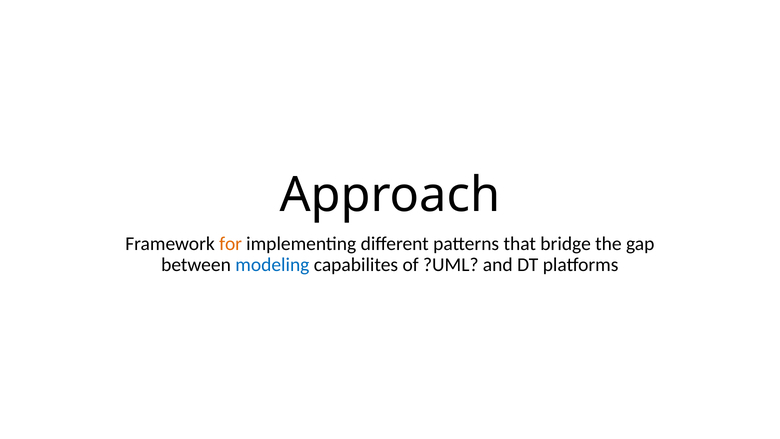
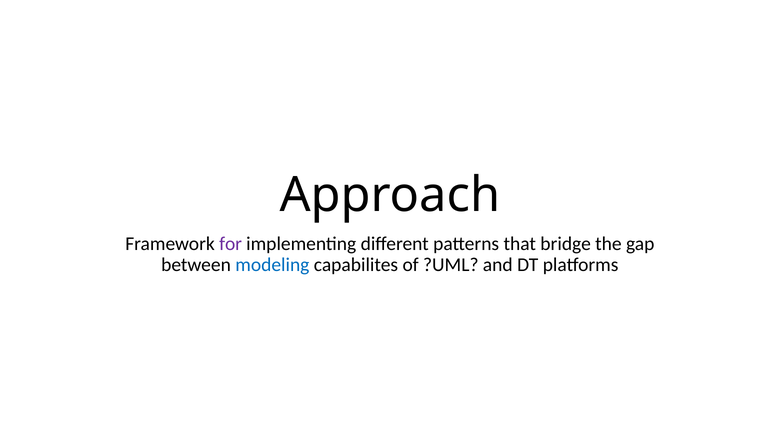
for colour: orange -> purple
